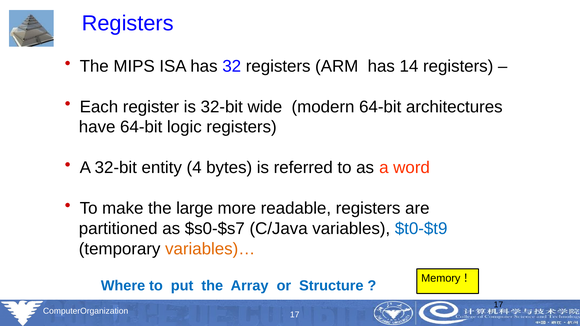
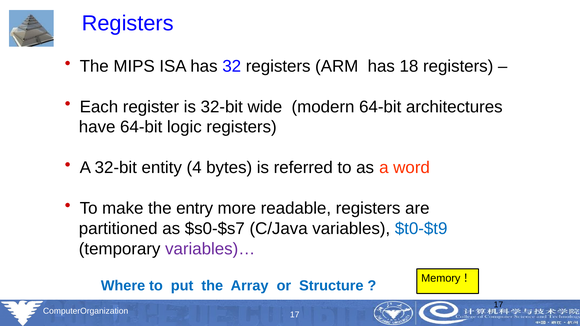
14: 14 -> 18
large: large -> entry
variables)… colour: orange -> purple
